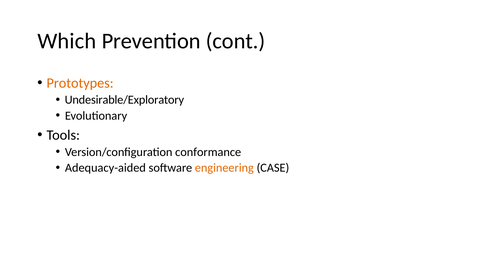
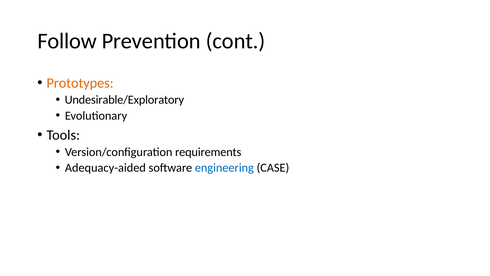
Which: Which -> Follow
conformance: conformance -> requirements
engineering colour: orange -> blue
